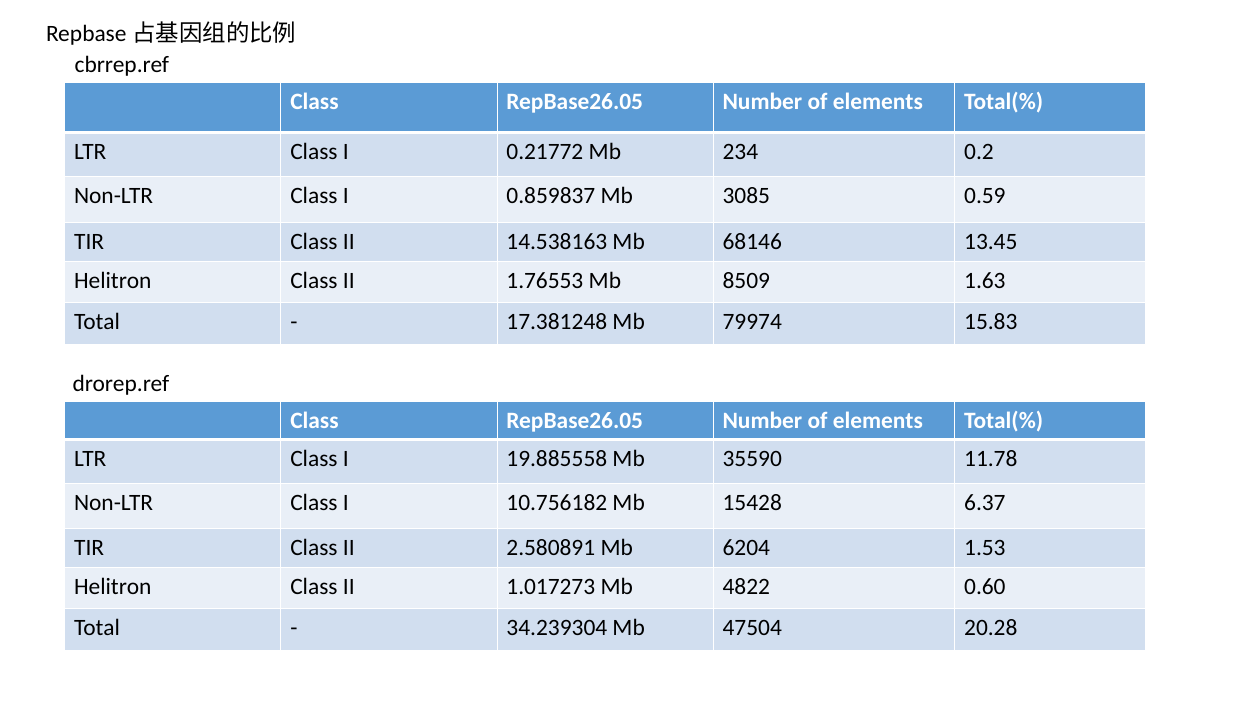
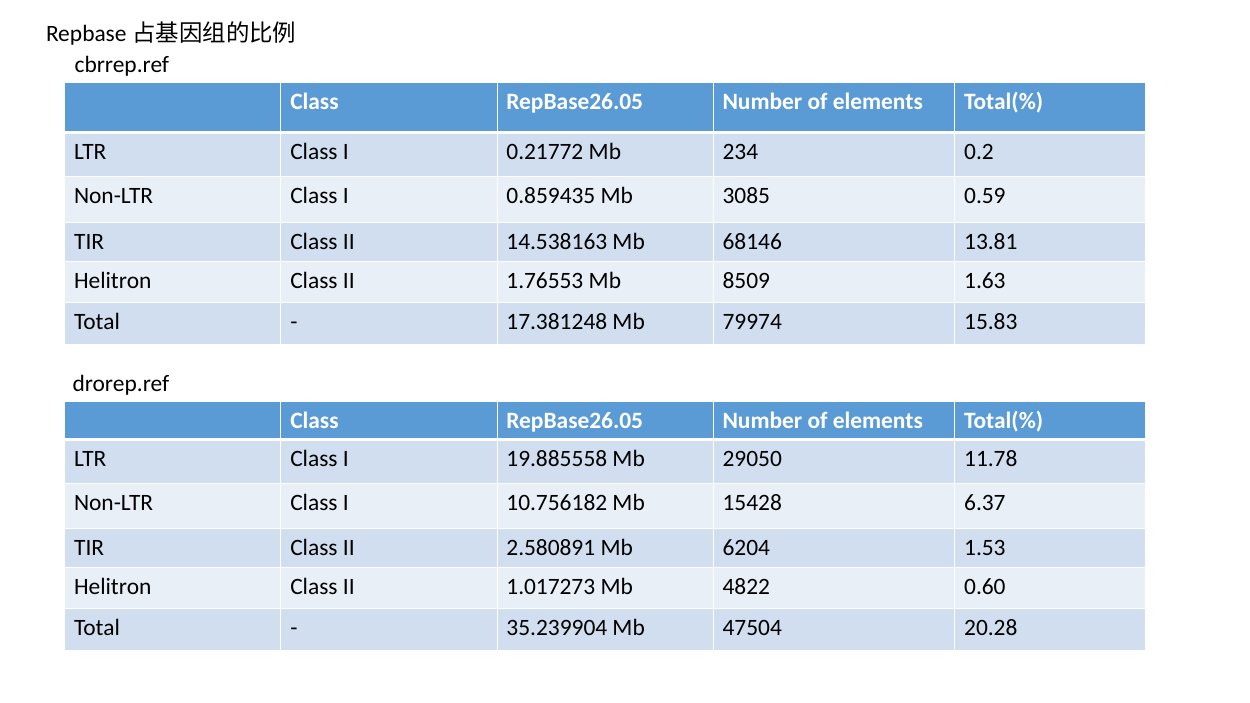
0.859837: 0.859837 -> 0.859435
13.45: 13.45 -> 13.81
35590: 35590 -> 29050
34.239304: 34.239304 -> 35.239904
